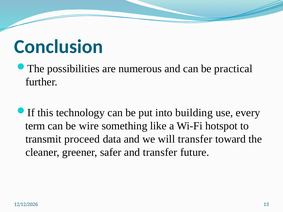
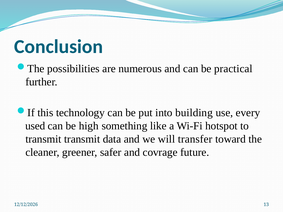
term: term -> used
wire: wire -> high
transmit proceed: proceed -> transmit
and transfer: transfer -> covrage
